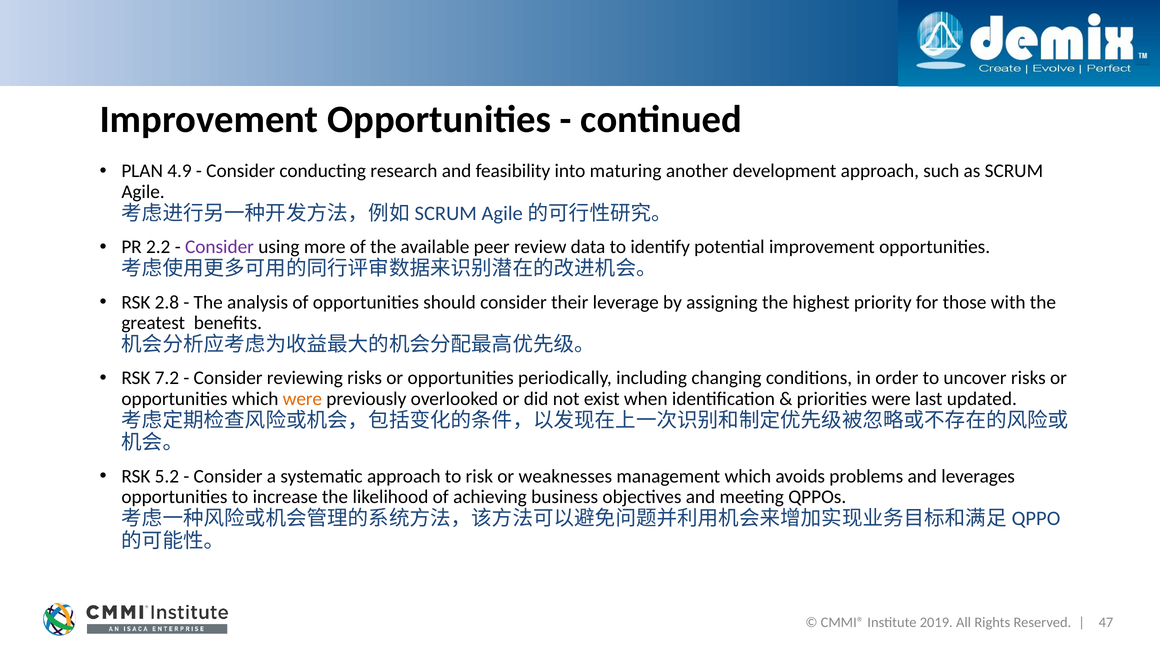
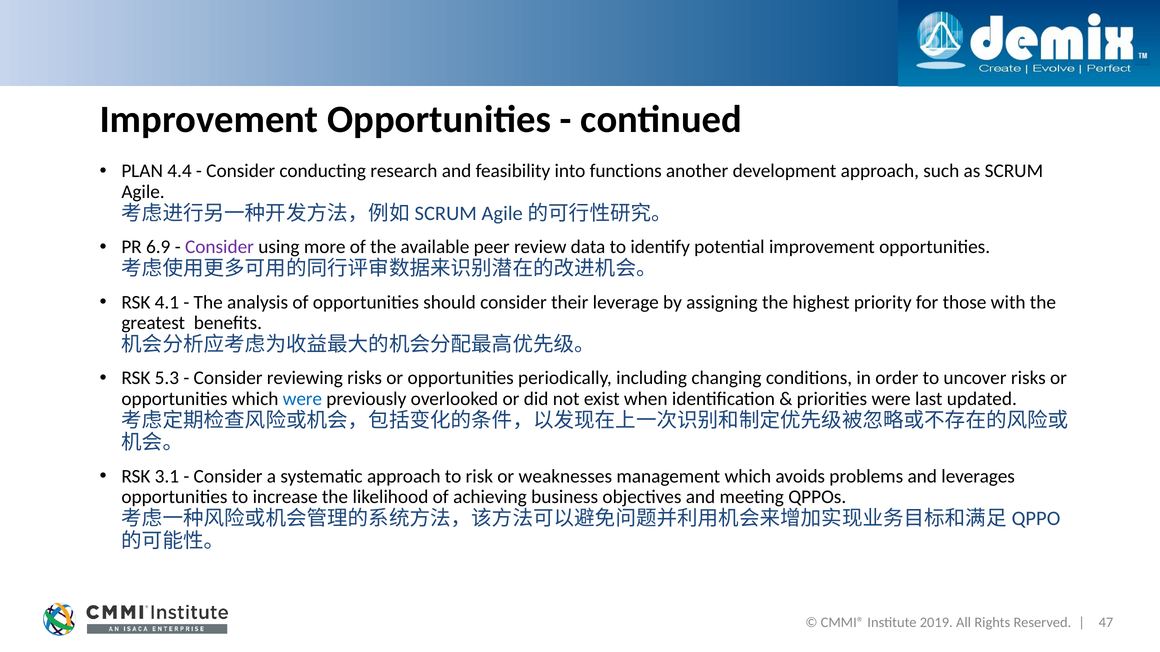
4.9: 4.9 -> 4.4
maturing: maturing -> functions
2.2: 2.2 -> 6.9
2.8: 2.8 -> 4.1
7.2: 7.2 -> 5.3
were at (302, 399) colour: orange -> blue
5.2: 5.2 -> 3.1
